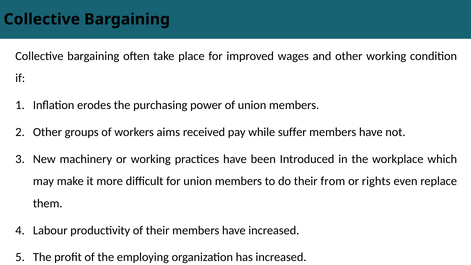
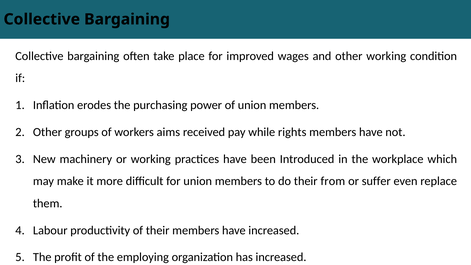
suffer: suffer -> rights
rights: rights -> suffer
